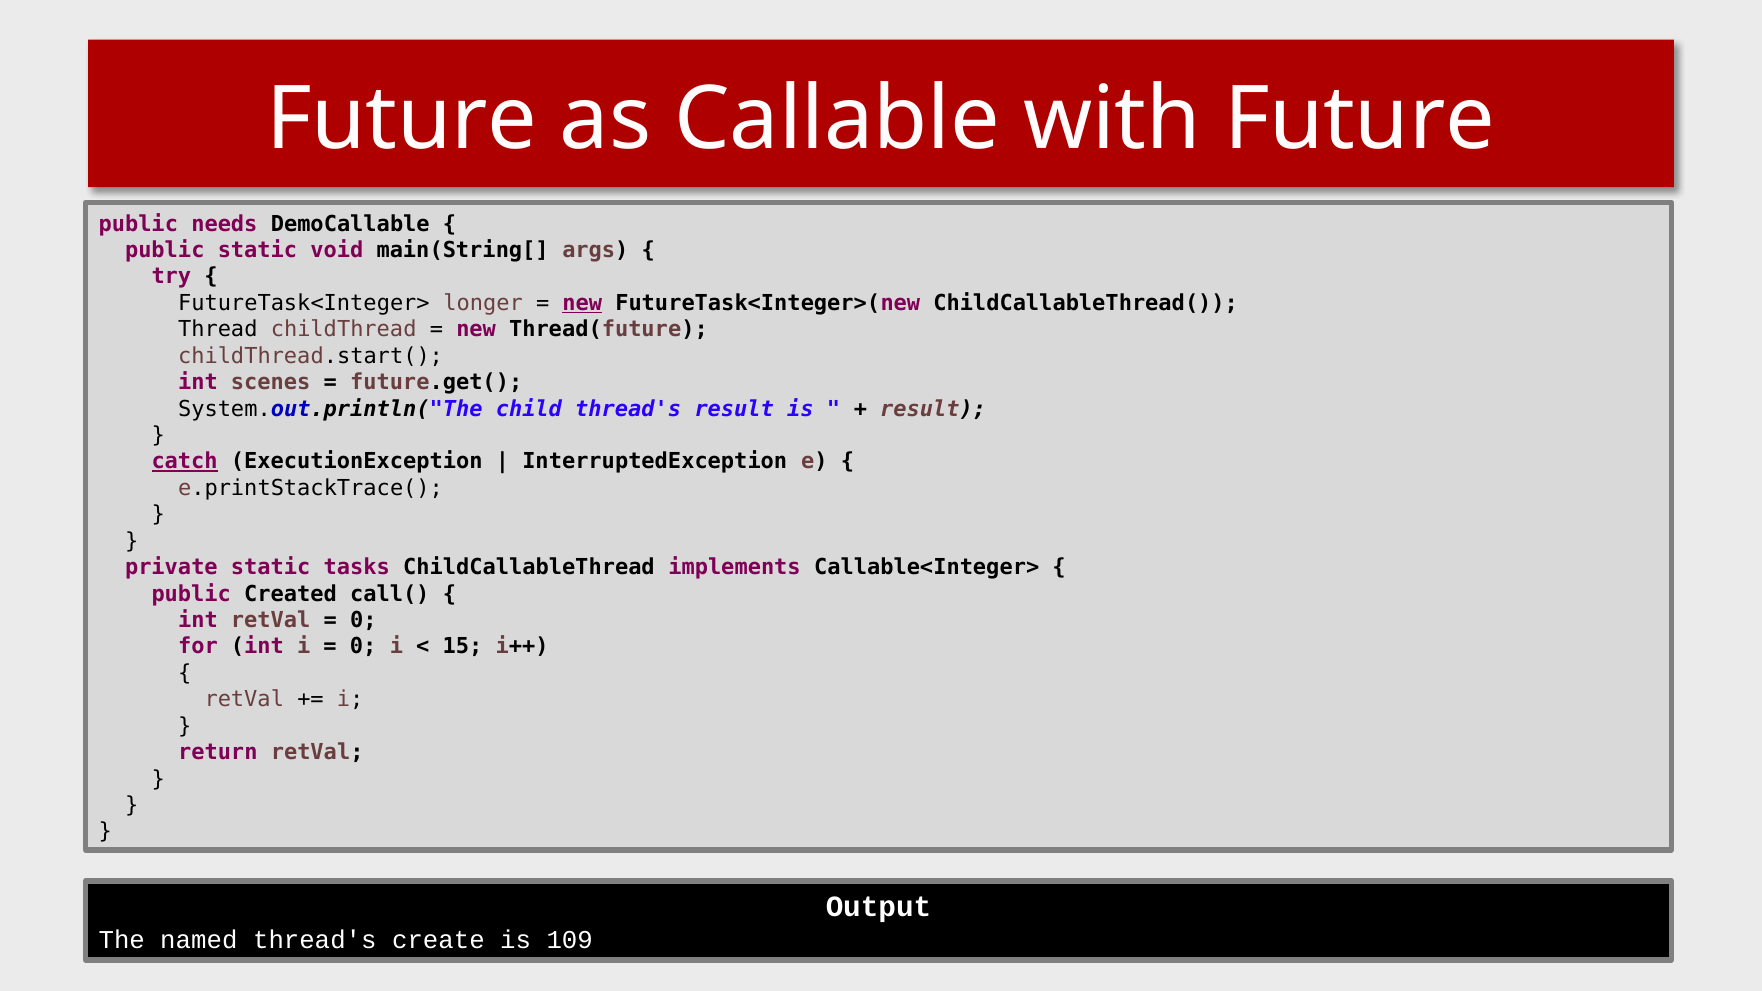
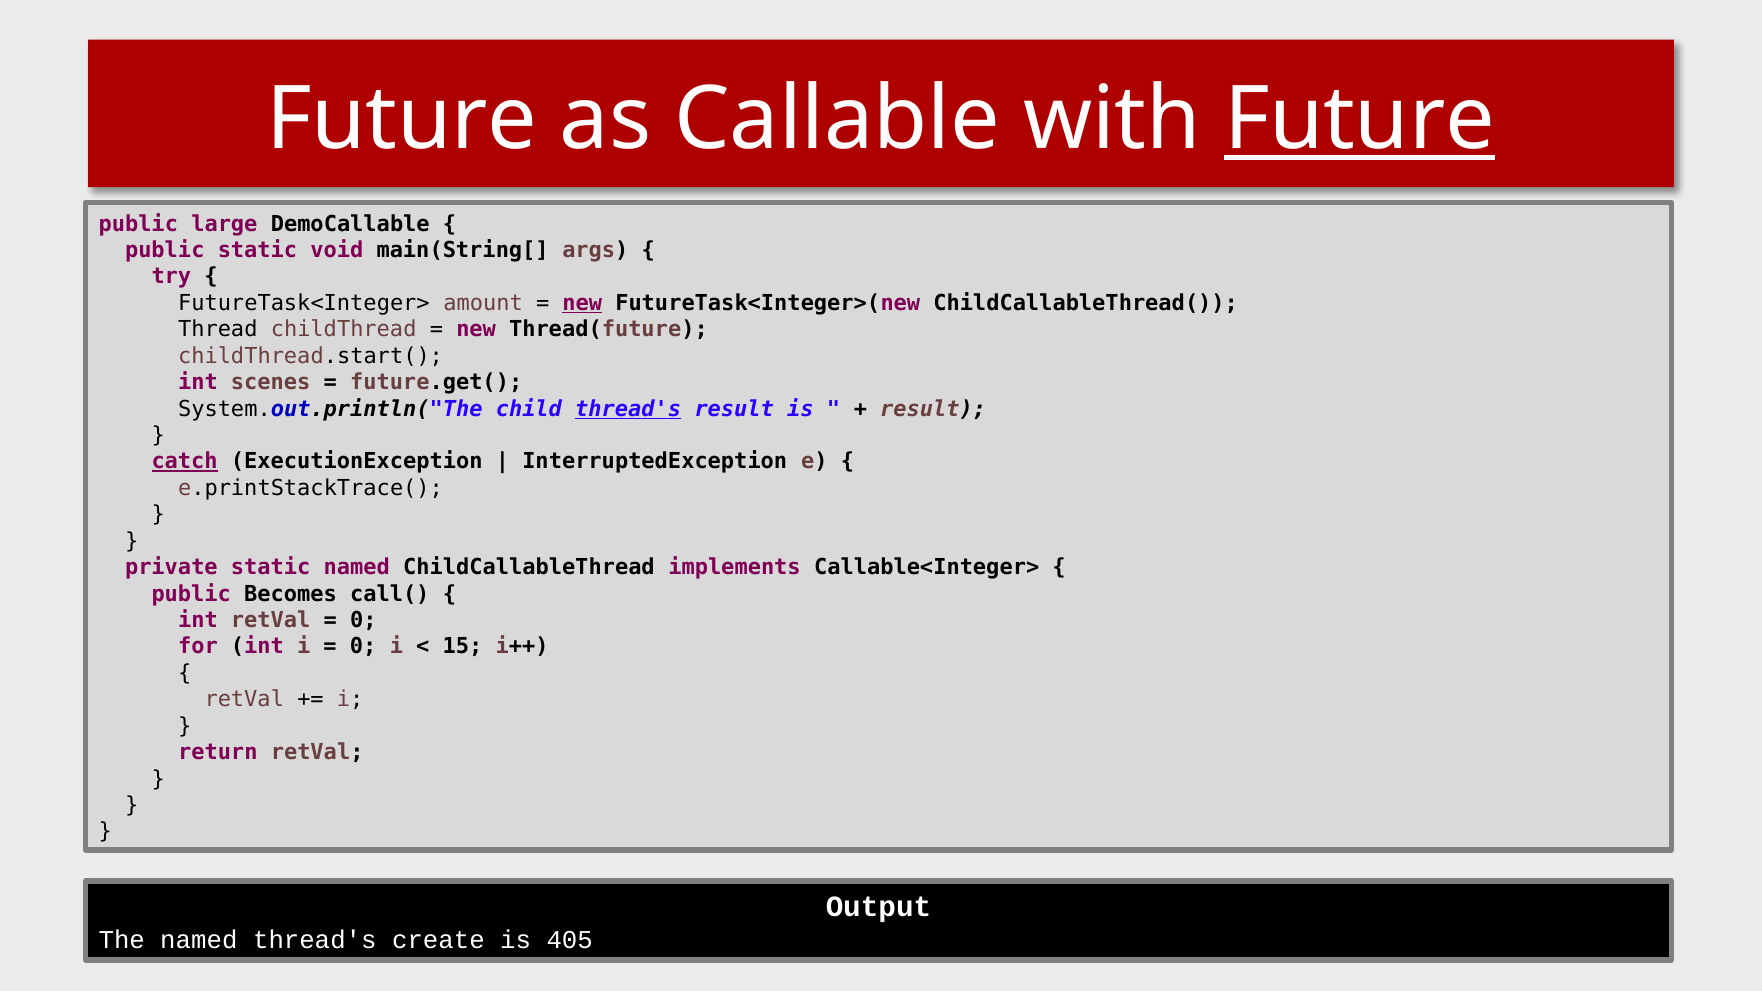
Future at (1359, 120) underline: none -> present
needs: needs -> large
longer: longer -> amount
thread's at (628, 409) underline: none -> present
static tasks: tasks -> named
Created: Created -> Becomes
109: 109 -> 405
